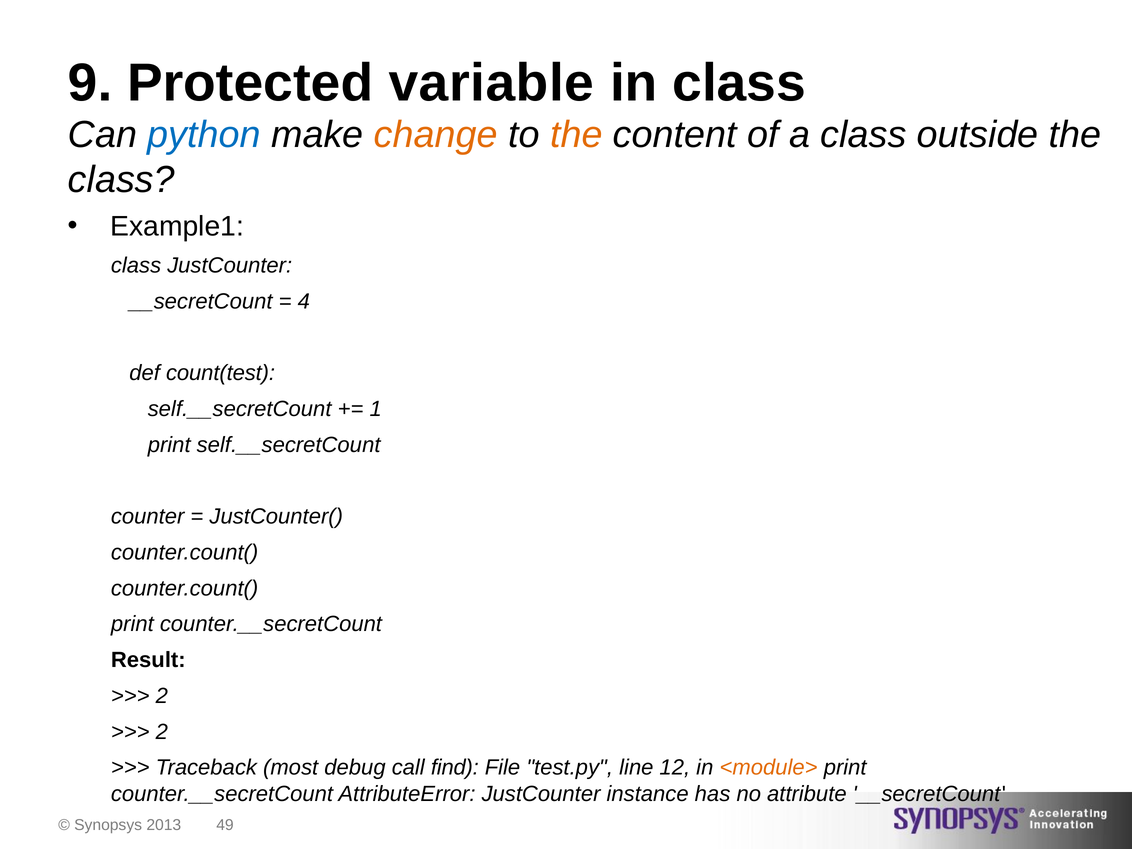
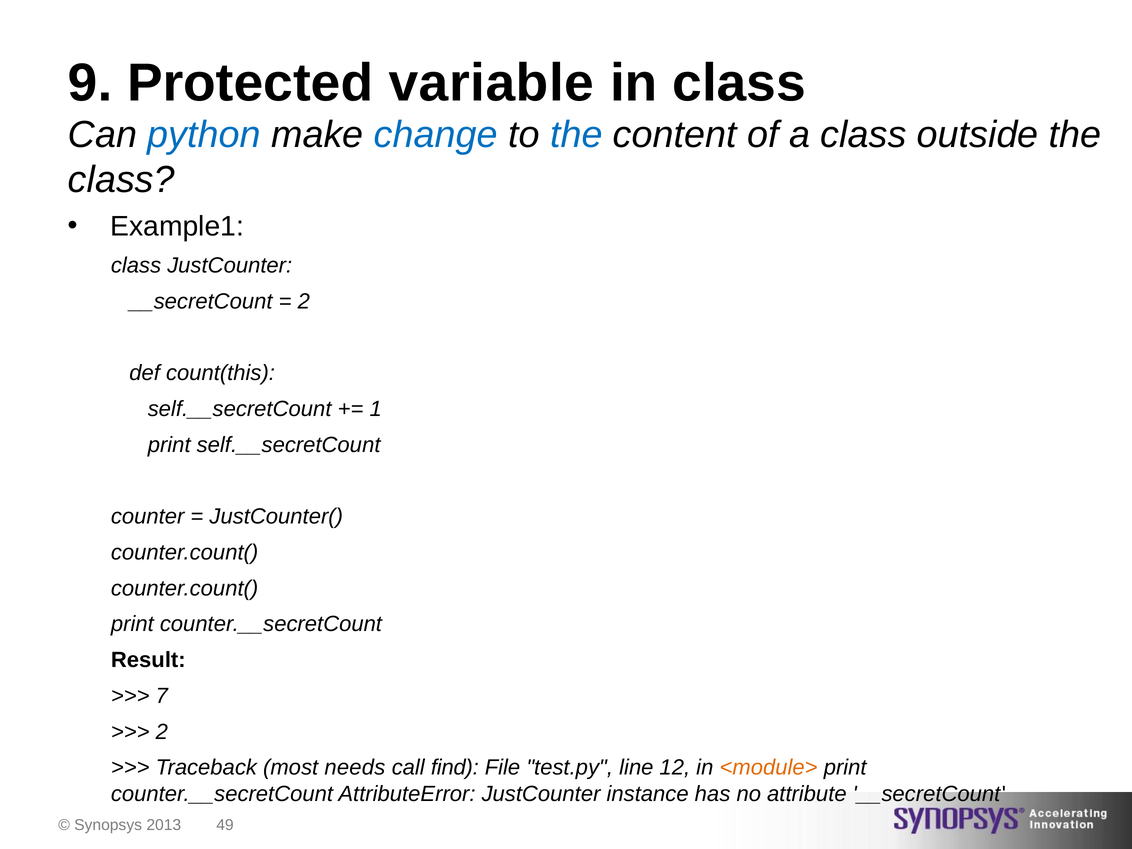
change colour: orange -> blue
the at (576, 135) colour: orange -> blue
4 at (304, 301): 4 -> 2
count(test: count(test -> count(this
2 at (162, 696): 2 -> 7
debug: debug -> needs
